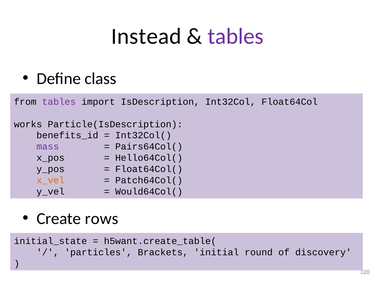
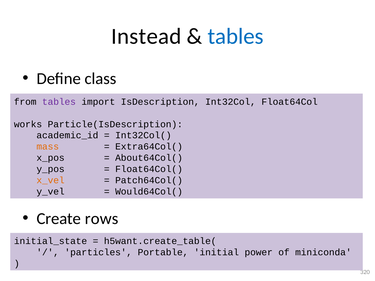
tables at (236, 36) colour: purple -> blue
benefits_id: benefits_id -> academic_id
mass colour: purple -> orange
Pairs64Col(: Pairs64Col( -> Extra64Col(
Hello64Col(: Hello64Col( -> About64Col(
Brackets: Brackets -> Portable
round: round -> power
discovery: discovery -> miniconda
